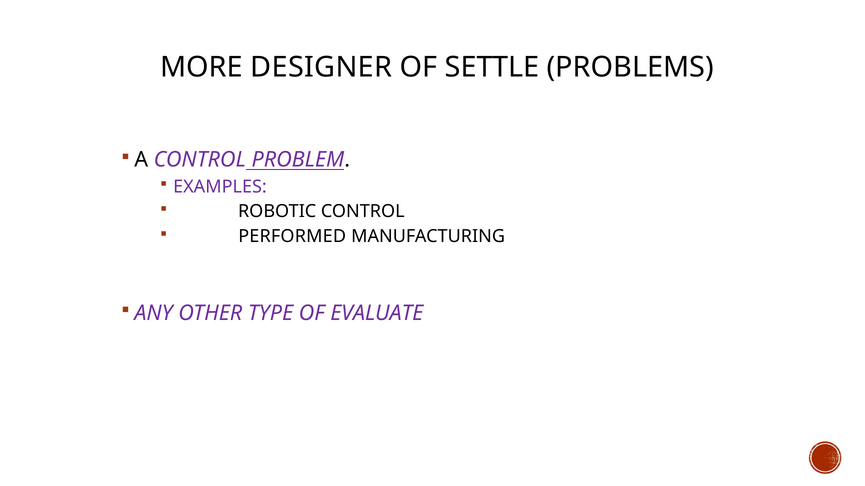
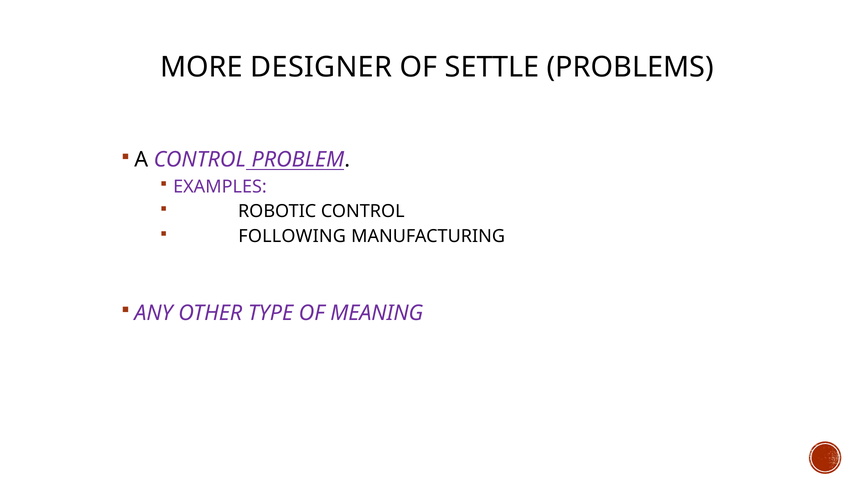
PERFORMED: PERFORMED -> FOLLOWING
EVALUATE: EVALUATE -> MEANING
